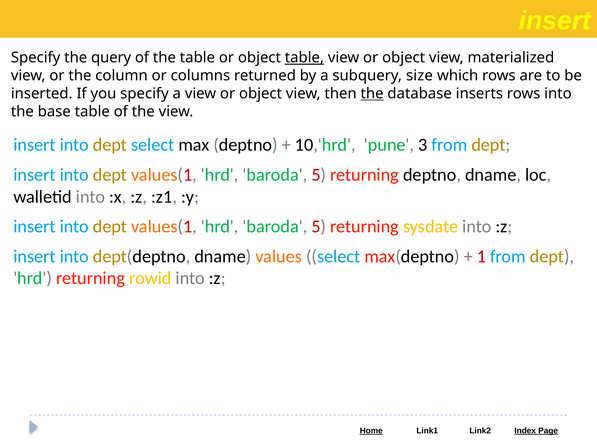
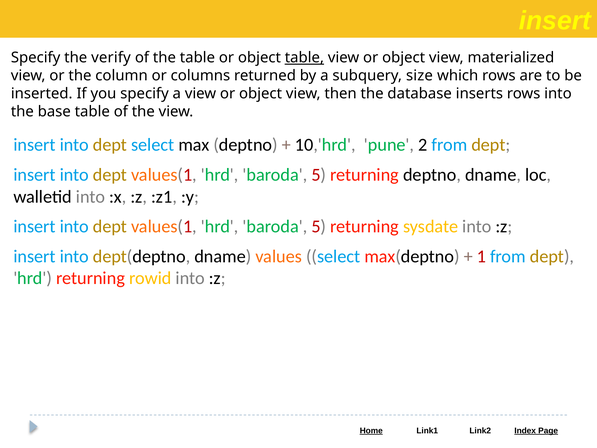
query: query -> verify
the at (372, 94) underline: present -> none
3: 3 -> 2
